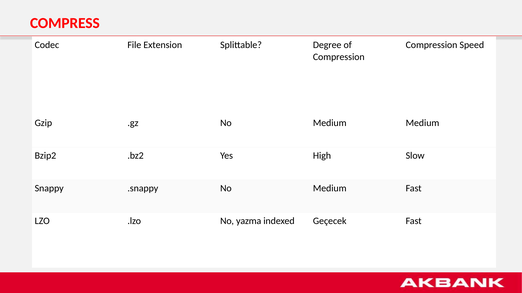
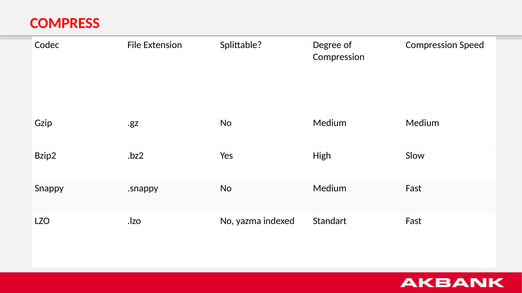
Geçecek: Geçecek -> Standart
